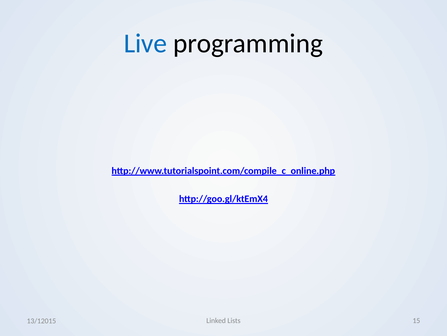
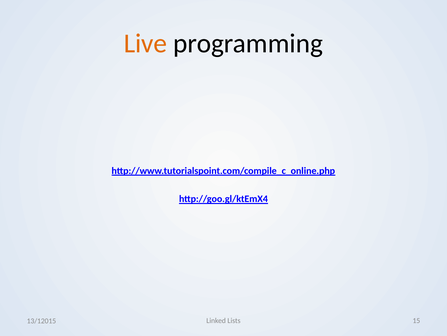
Live colour: blue -> orange
